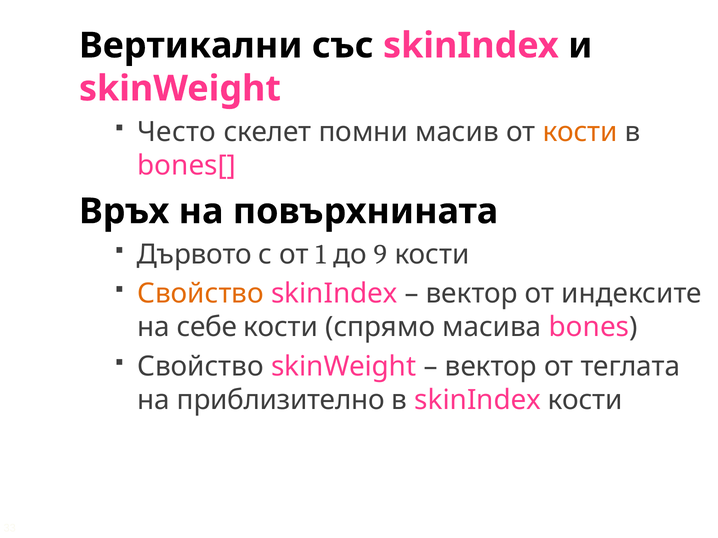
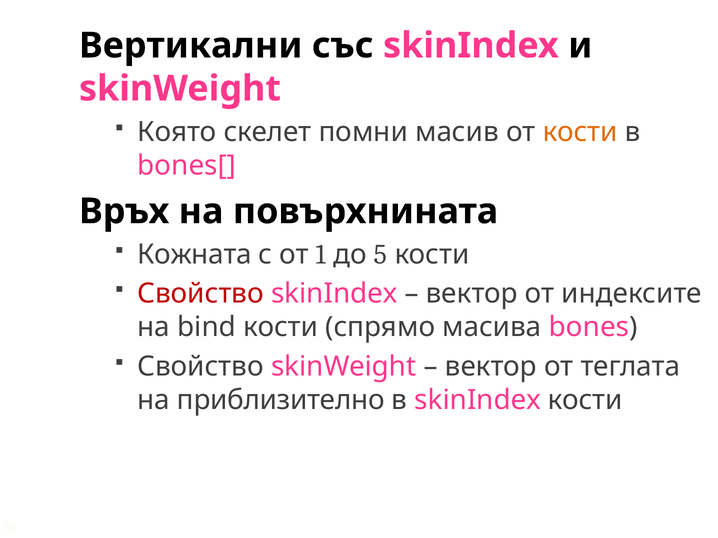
Често: Често -> Която
Дървото: Дървото -> Кожната
9: 9 -> 5
Свойство at (201, 294) colour: orange -> red
себе: себе -> bind
